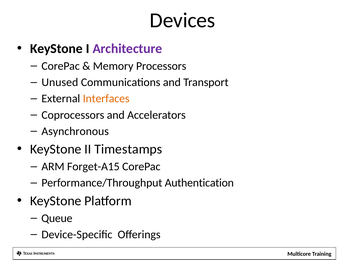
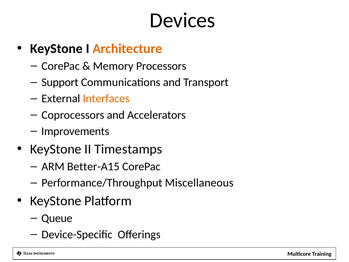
Architecture colour: purple -> orange
Unused: Unused -> Support
Asynchronous: Asynchronous -> Improvements
Forget-A15: Forget-A15 -> Better-A15
Authentication: Authentication -> Miscellaneous
